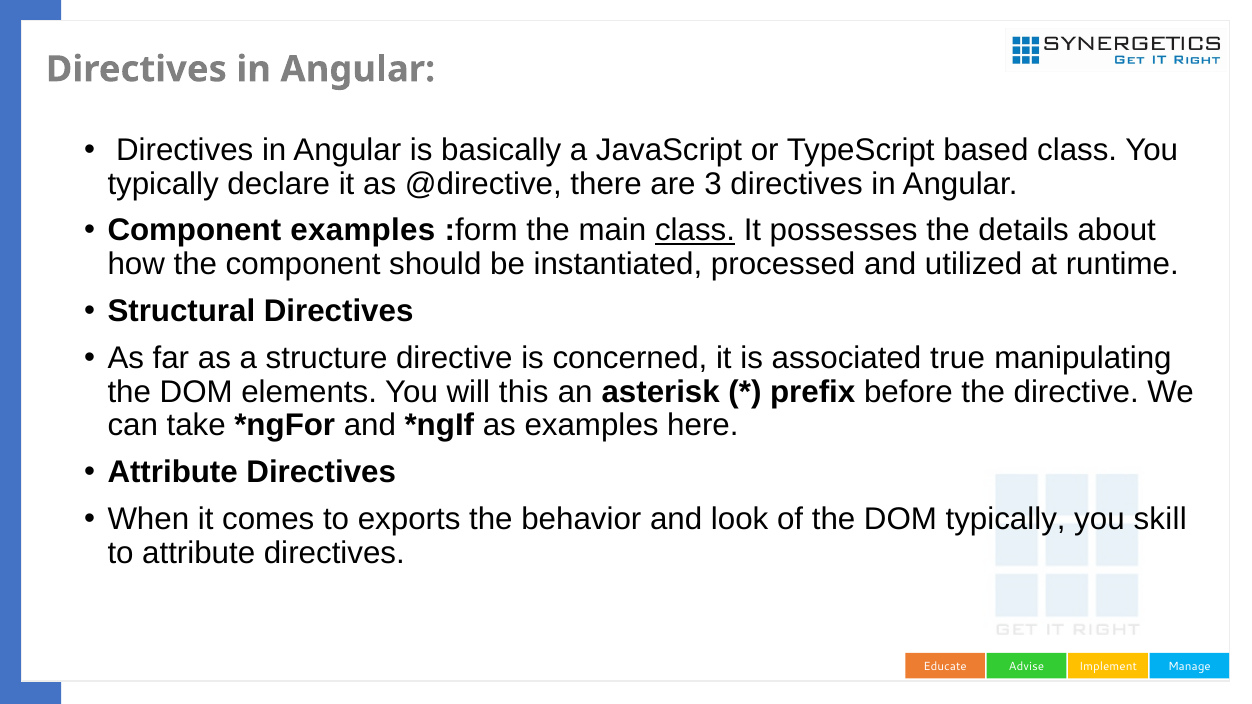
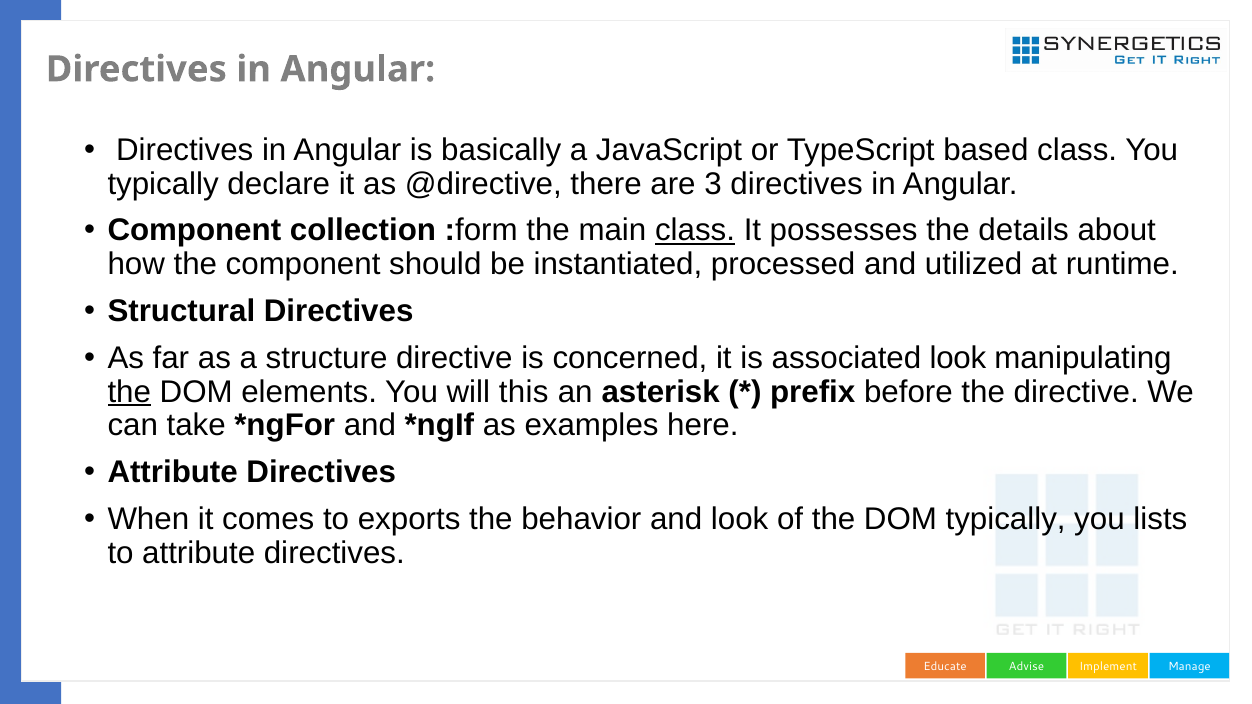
Component examples: examples -> collection
associated true: true -> look
the at (129, 392) underline: none -> present
skill: skill -> lists
